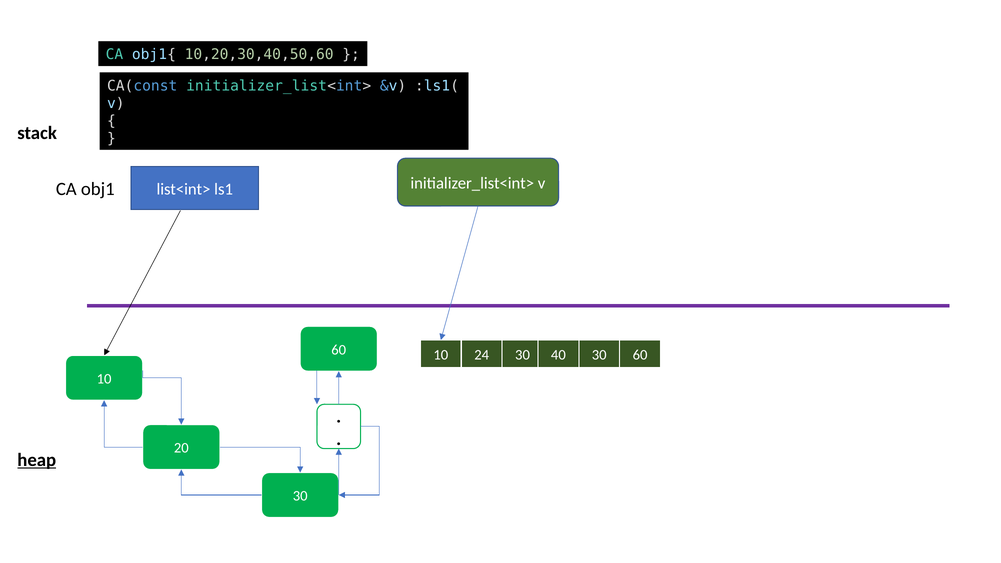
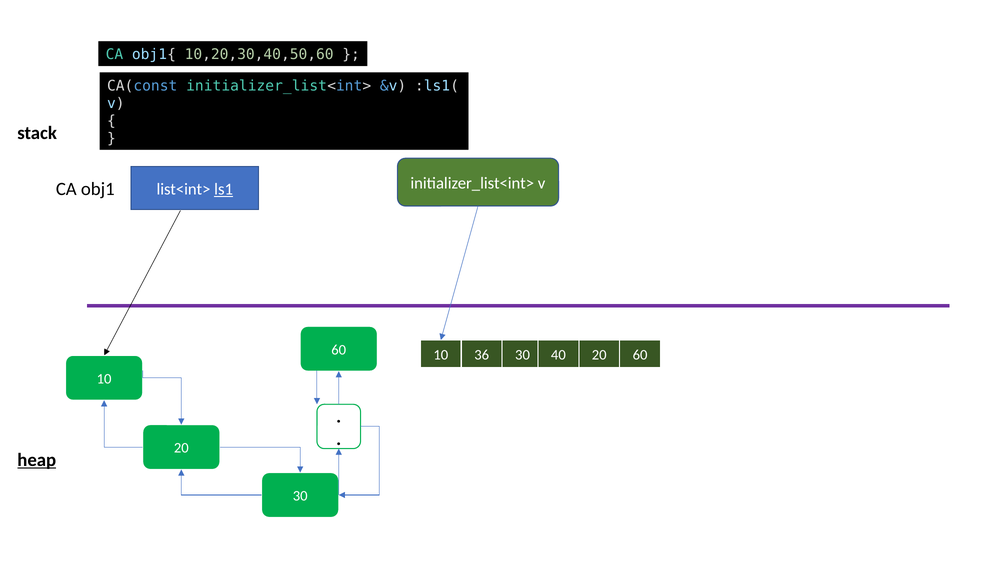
ls1 underline: none -> present
24: 24 -> 36
40 30: 30 -> 20
